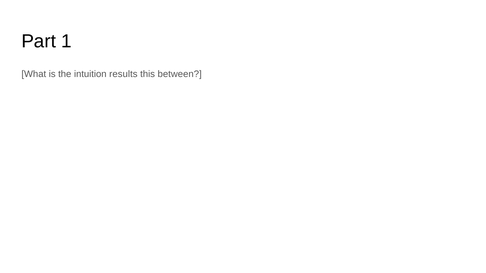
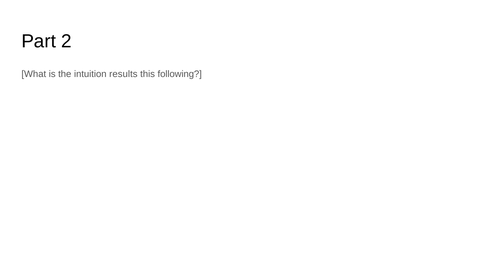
1: 1 -> 2
between: between -> following
